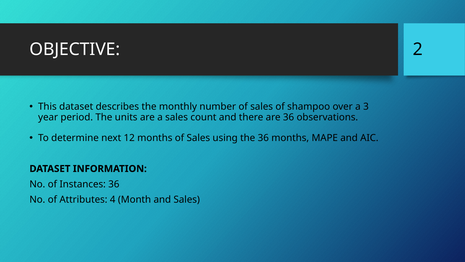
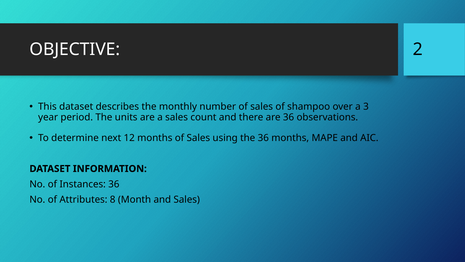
4: 4 -> 8
